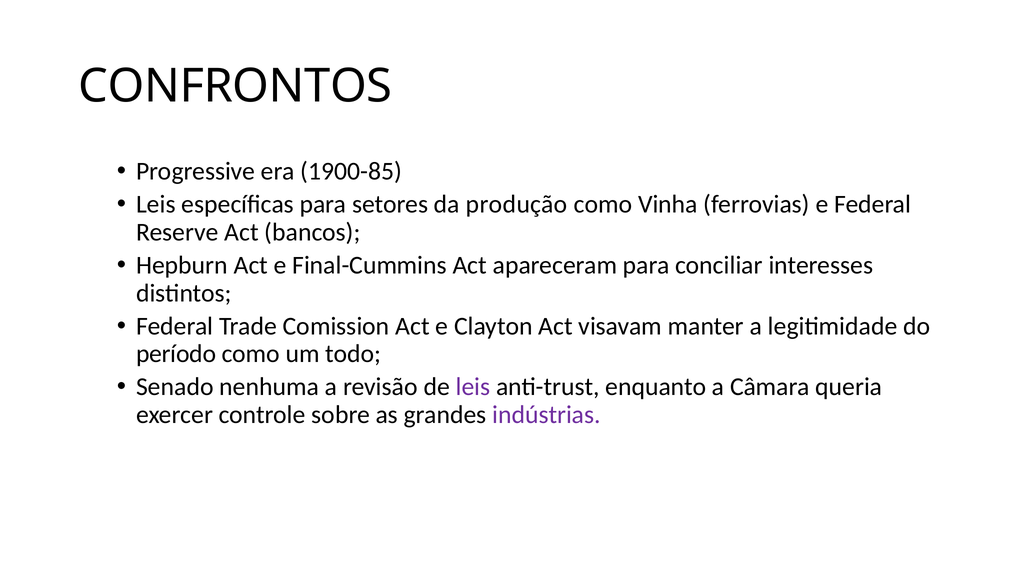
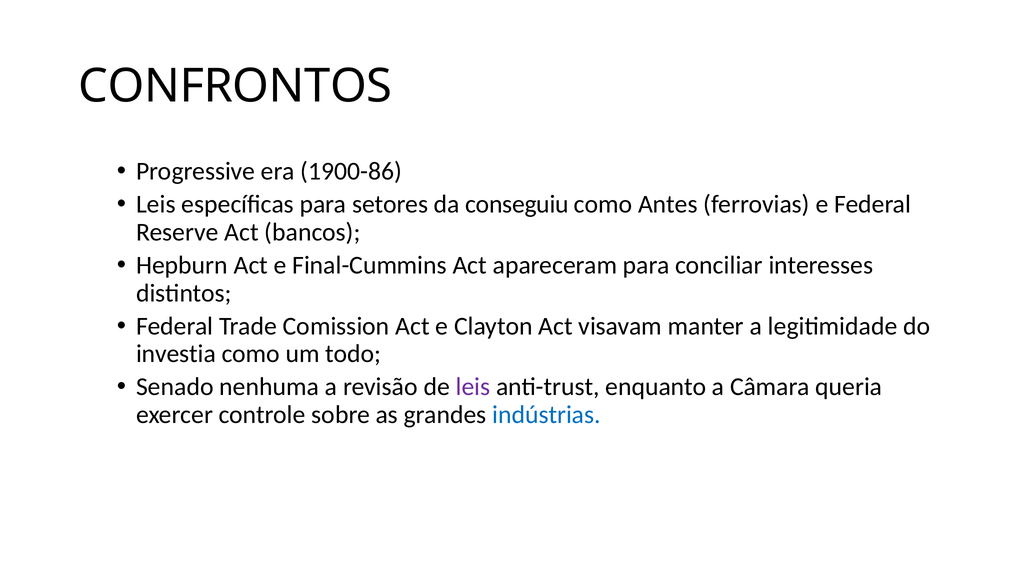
1900-85: 1900-85 -> 1900-86
produção: produção -> conseguiu
Vinha: Vinha -> Antes
período: período -> investia
indústrias colour: purple -> blue
